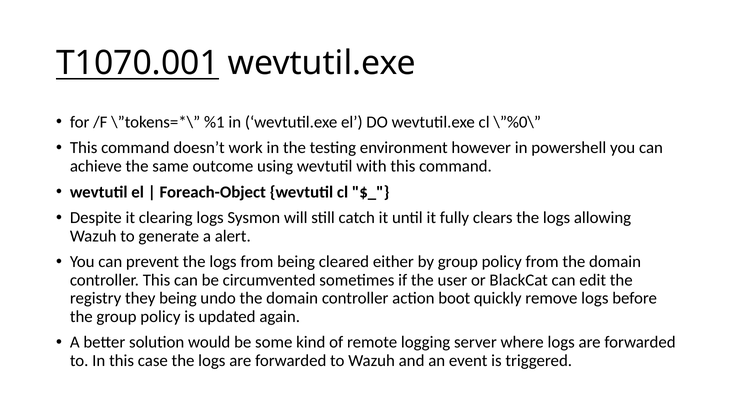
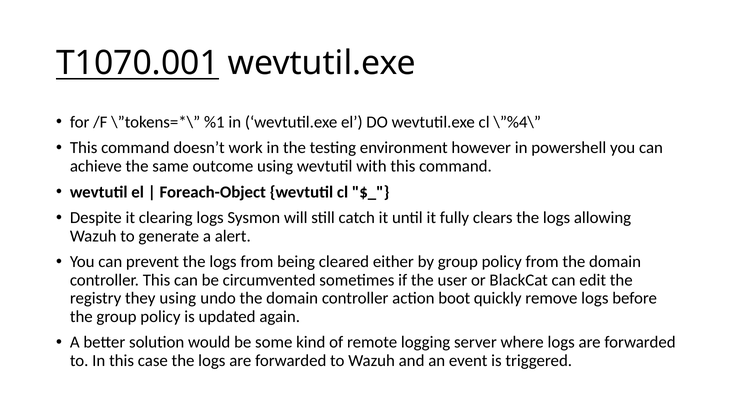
\”%0\: \”%0\ -> \”%4\
they being: being -> using
